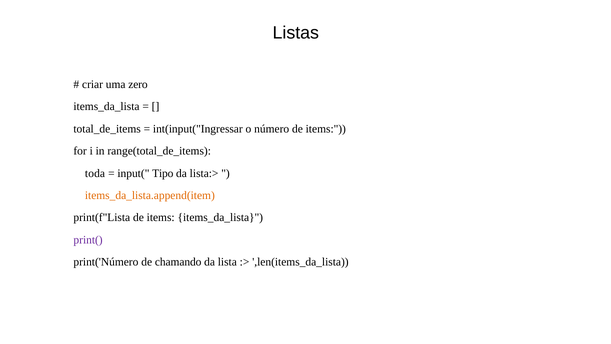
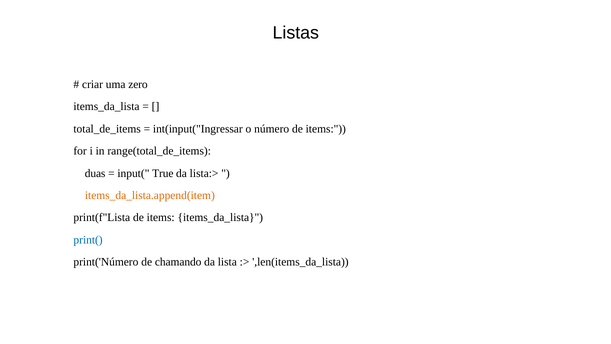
toda: toda -> duas
Tipo: Tipo -> True
print( colour: purple -> blue
